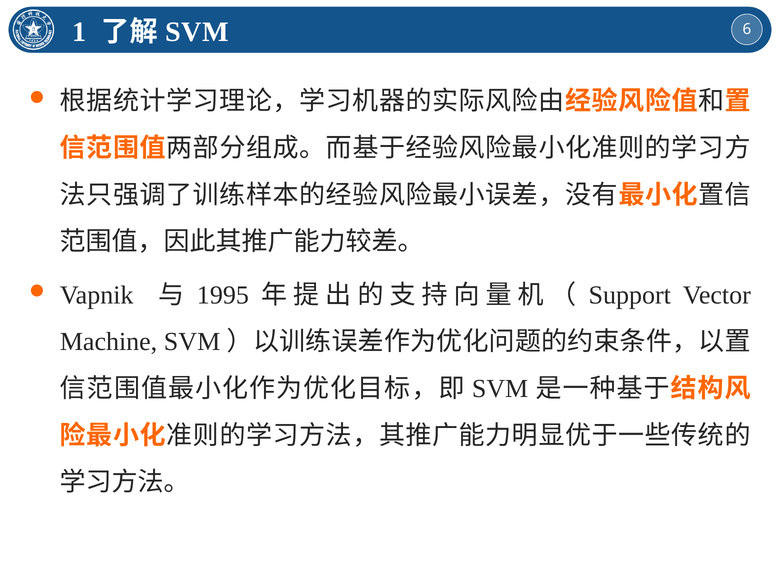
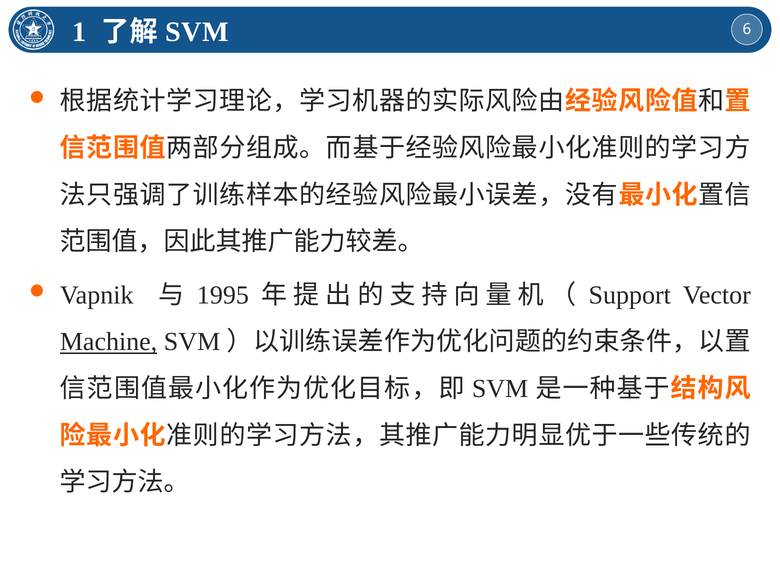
Machine underline: none -> present
